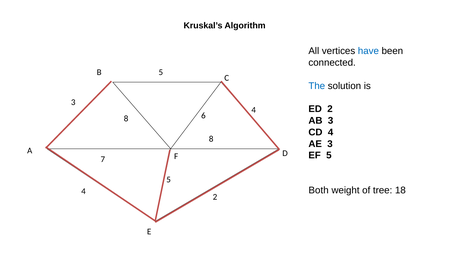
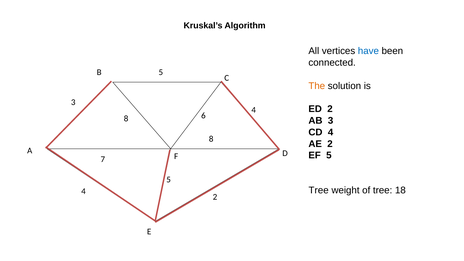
The colour: blue -> orange
AE 3: 3 -> 2
Both at (319, 190): Both -> Tree
